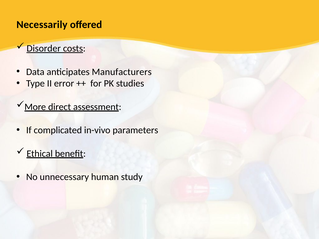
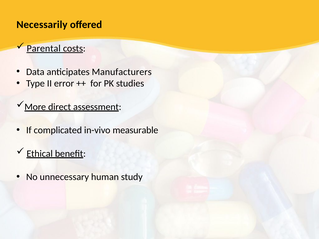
Disorder: Disorder -> Parental
parameters: parameters -> measurable
